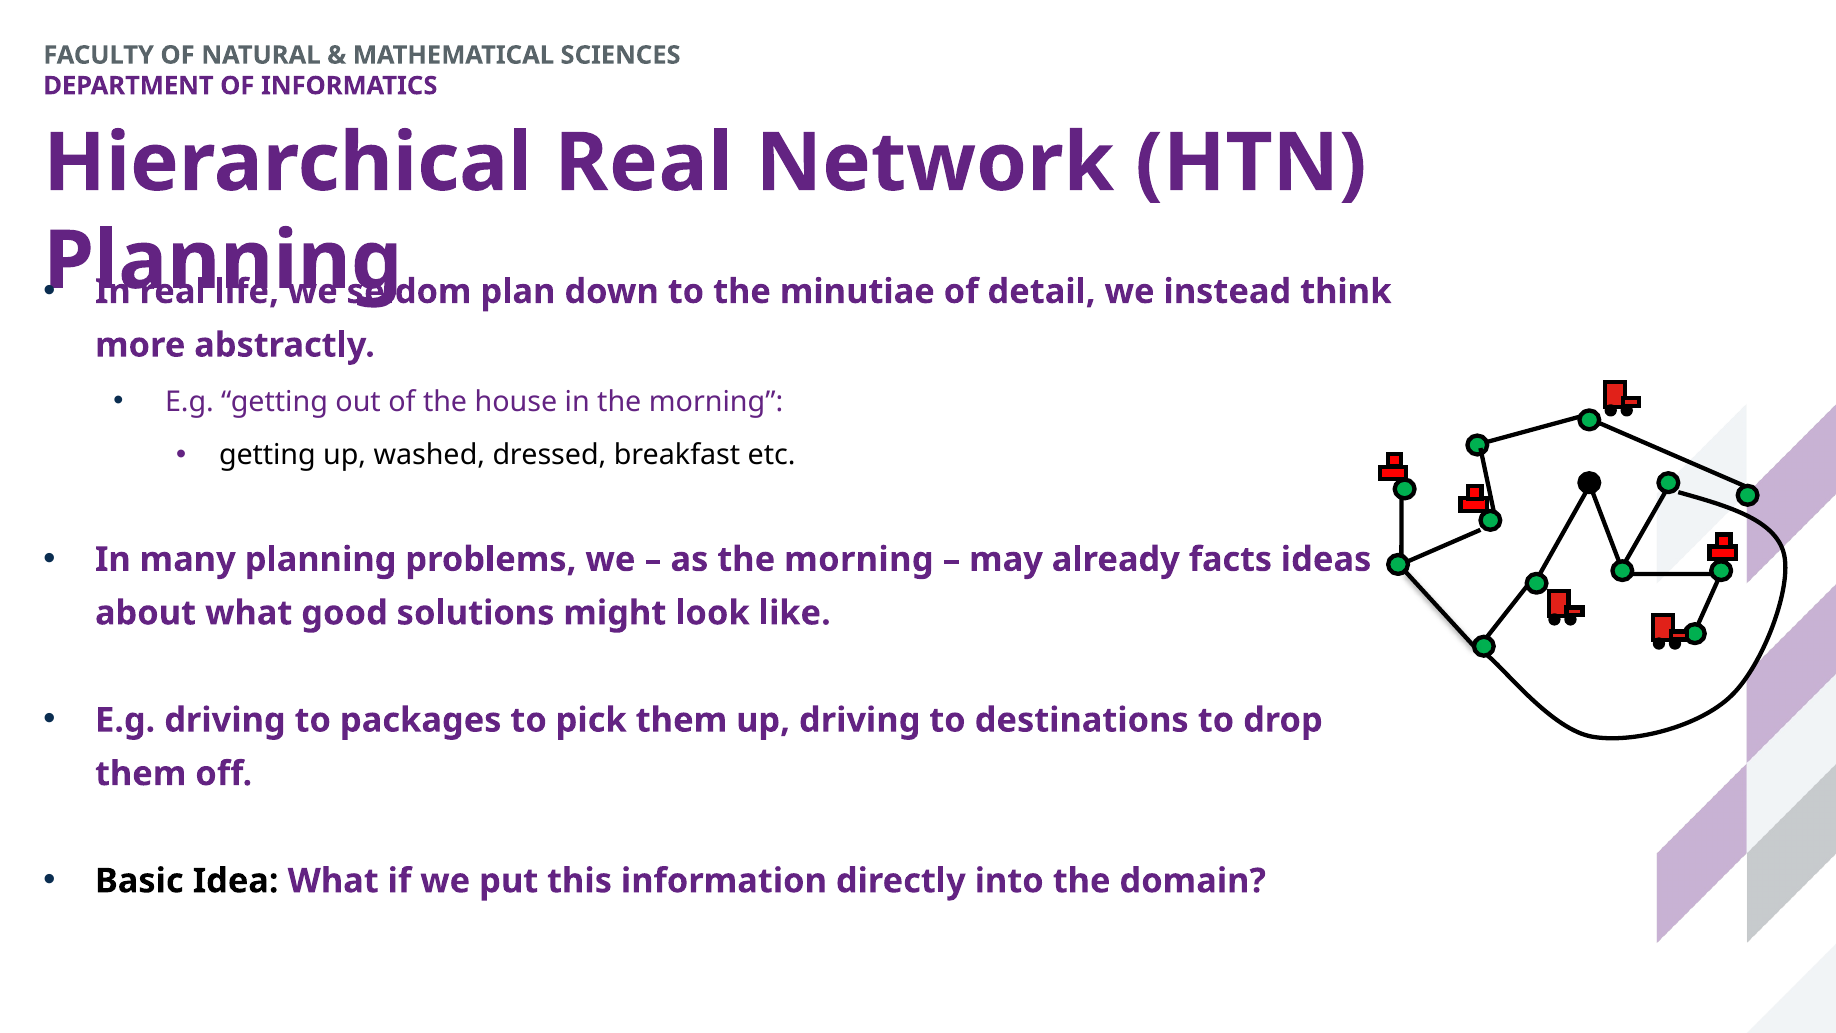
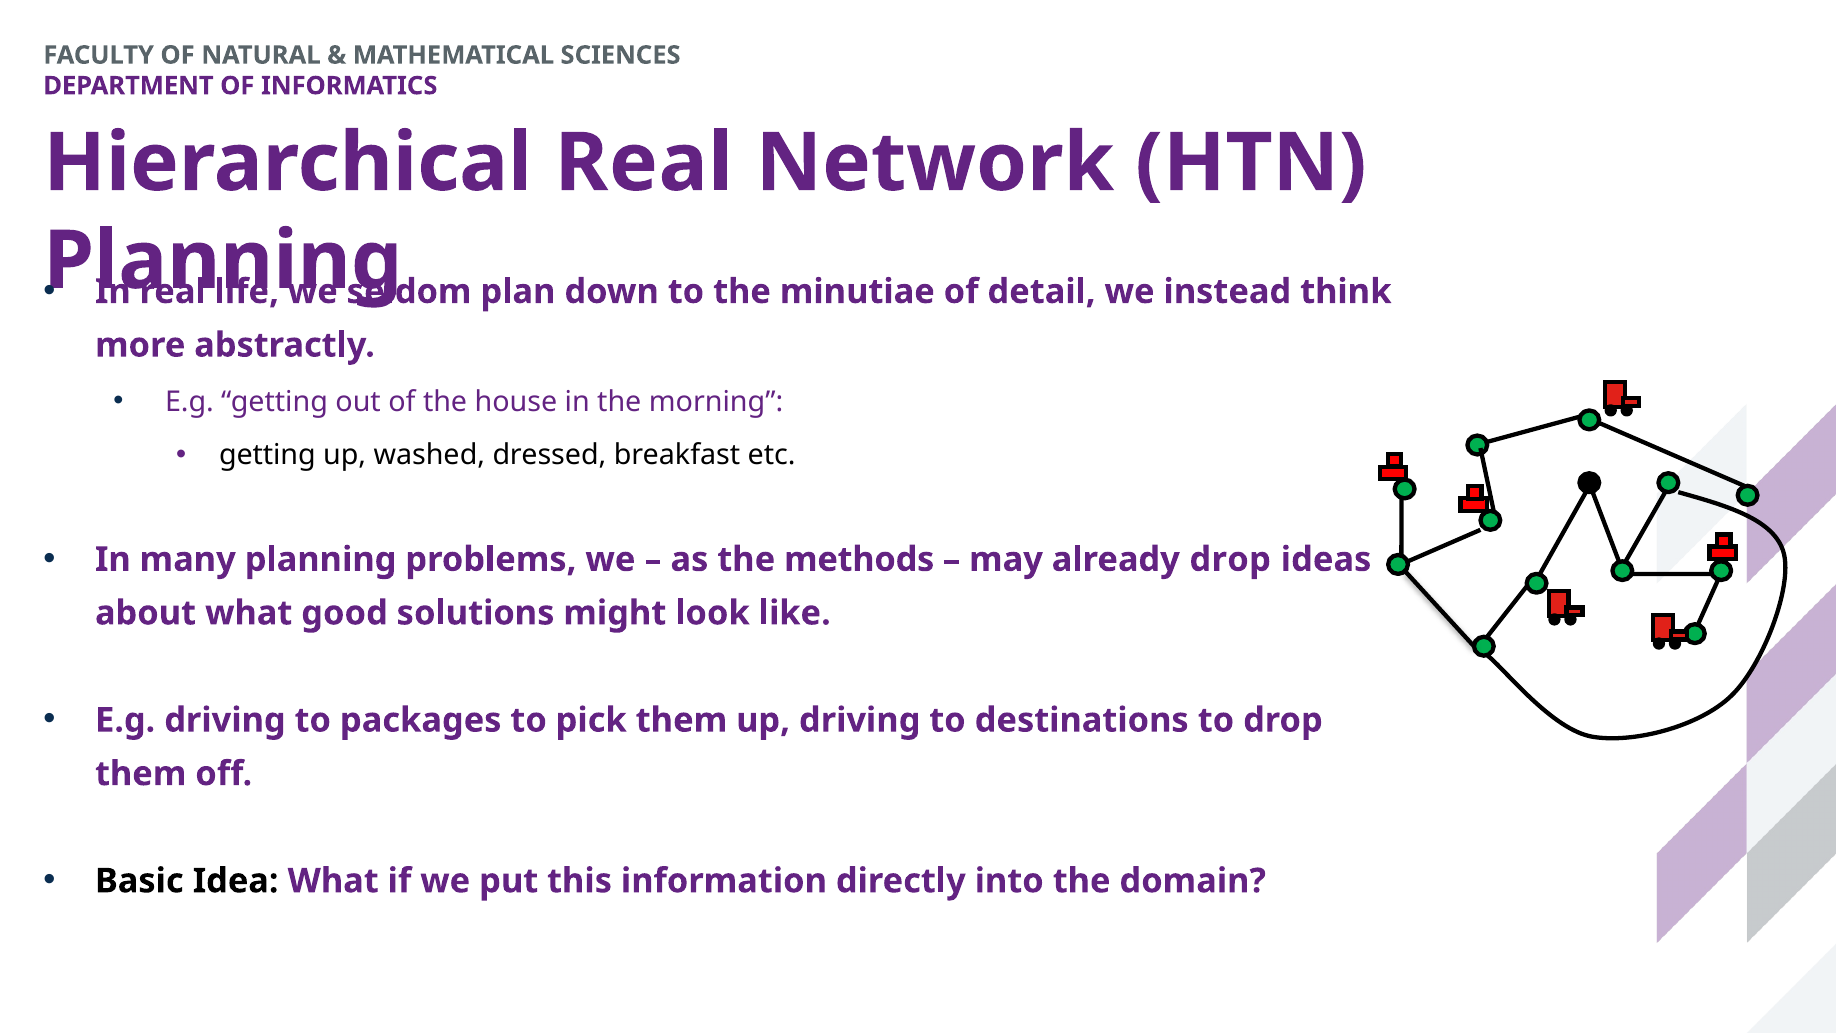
as the morning: morning -> methods
already facts: facts -> drop
